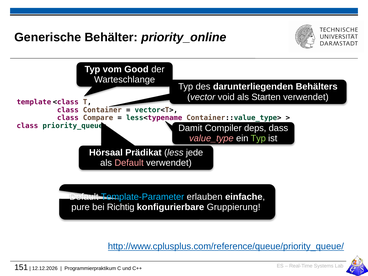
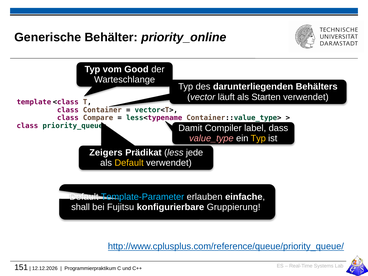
void: void -> läuft
deps: deps -> label
Typ at (258, 138) colour: light green -> yellow
Hörsaal: Hörsaal -> Zeigers
Default at (129, 163) colour: pink -> yellow
pure: pure -> shall
Richtig: Richtig -> Fujitsu
